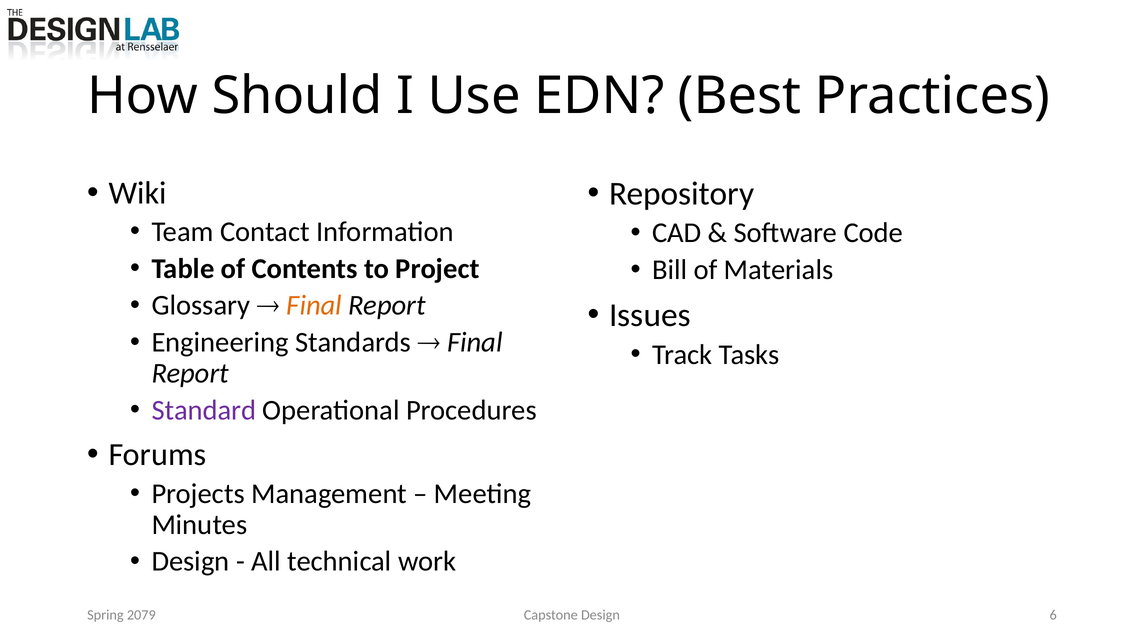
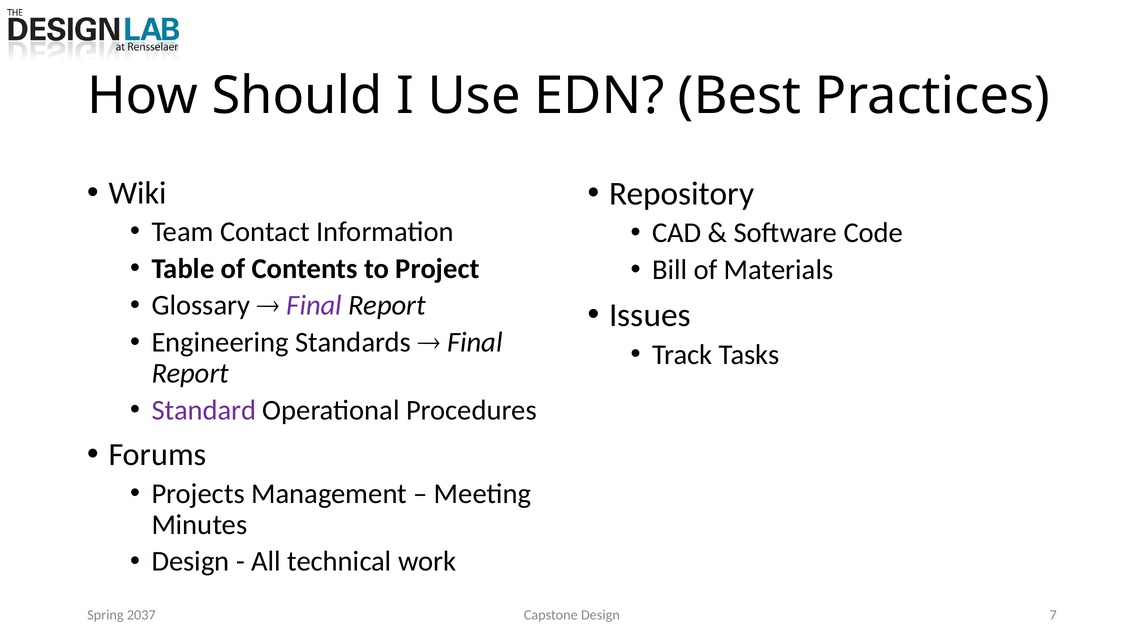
Final at (314, 305) colour: orange -> purple
6: 6 -> 7
2079: 2079 -> 2037
